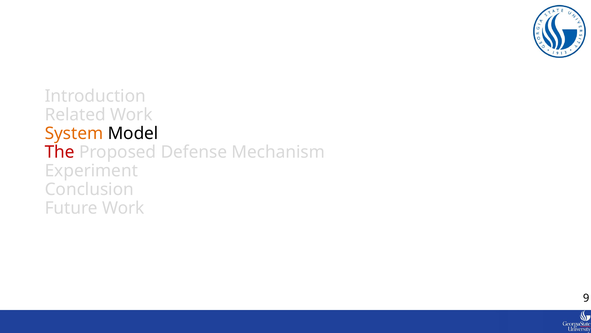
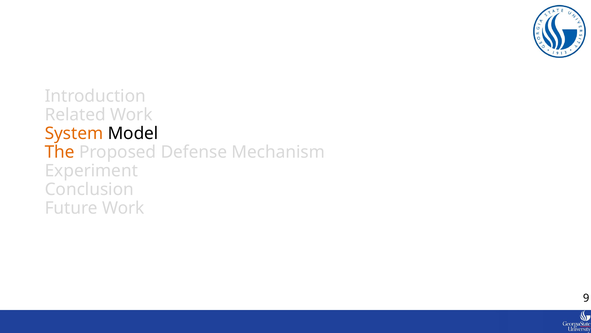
The colour: red -> orange
